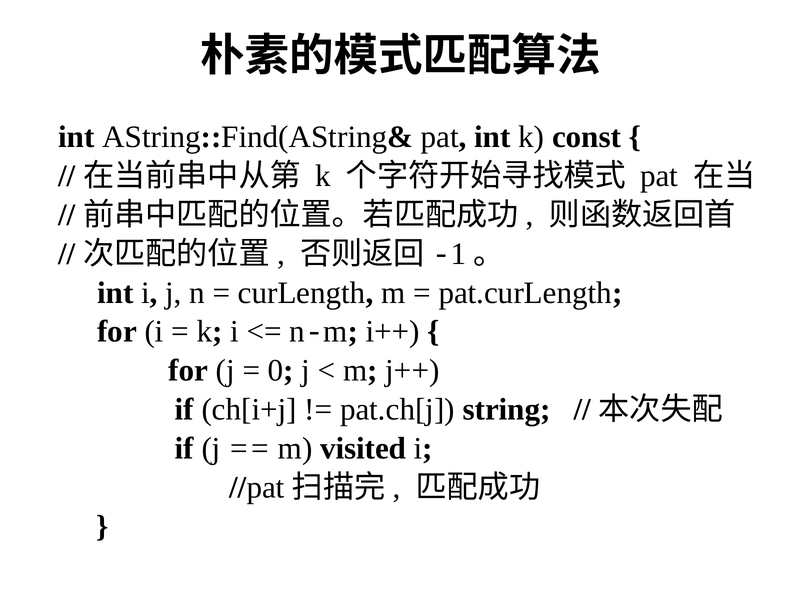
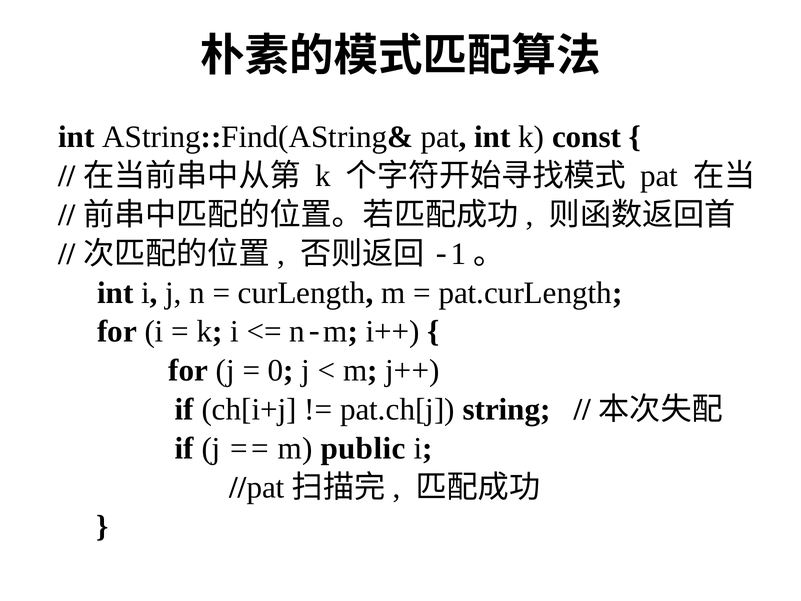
visited: visited -> public
